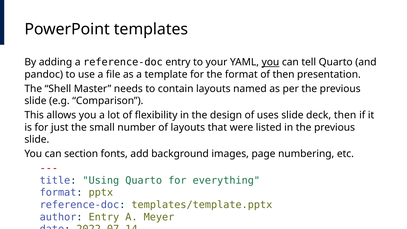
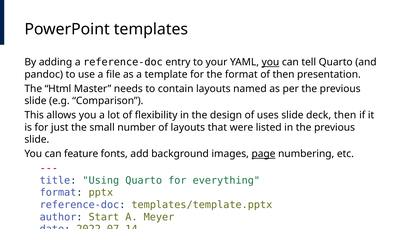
Shell: Shell -> Html
section: section -> feature
page underline: none -> present
author Entry: Entry -> Start
